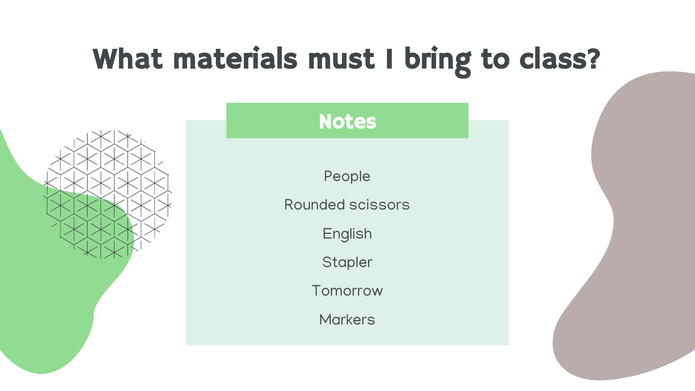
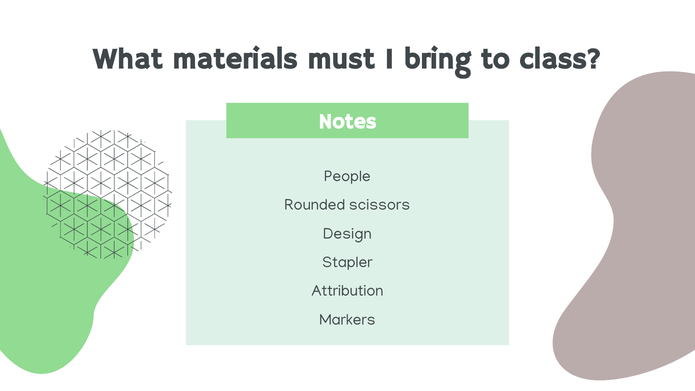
English: English -> Design
Tomorrow: Tomorrow -> Attribution
